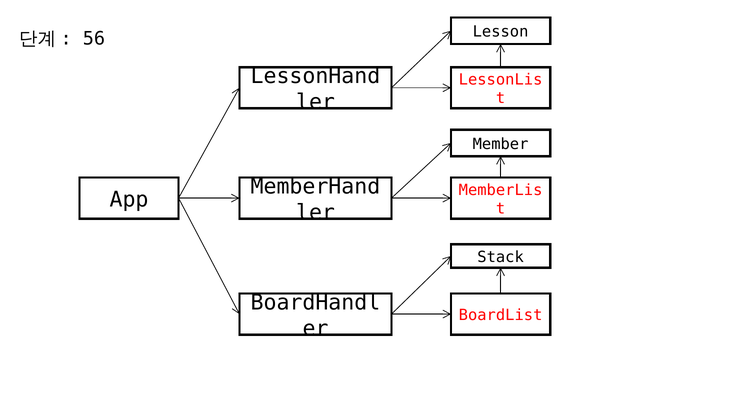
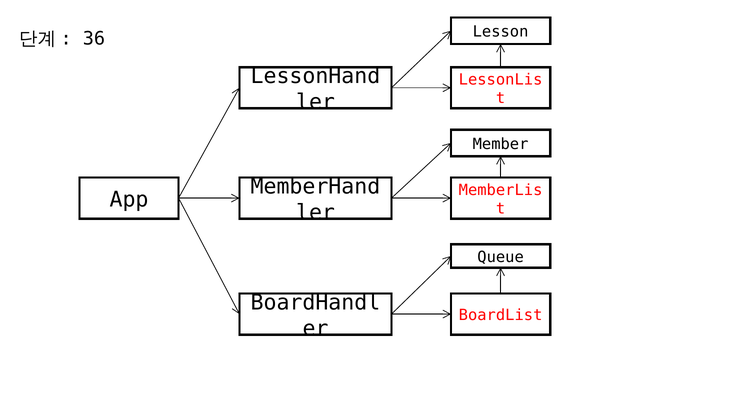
56: 56 -> 36
Stack: Stack -> Queue
